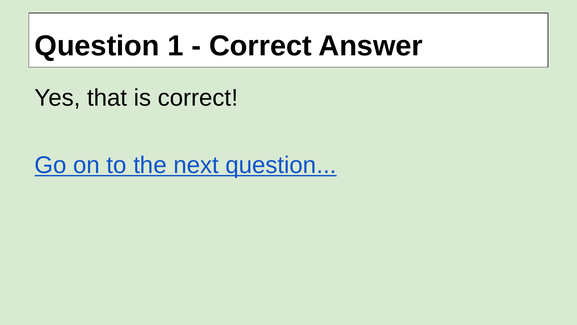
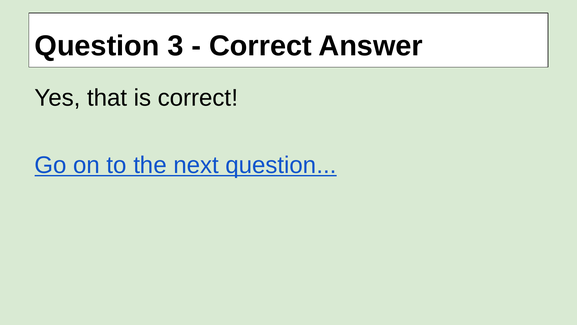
1: 1 -> 3
